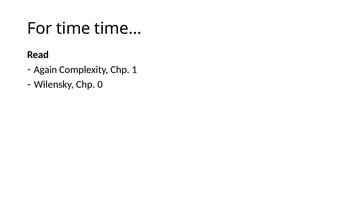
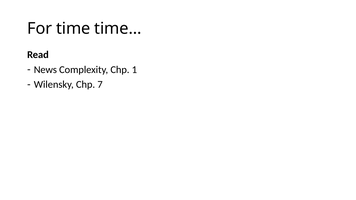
Again: Again -> News
0: 0 -> 7
